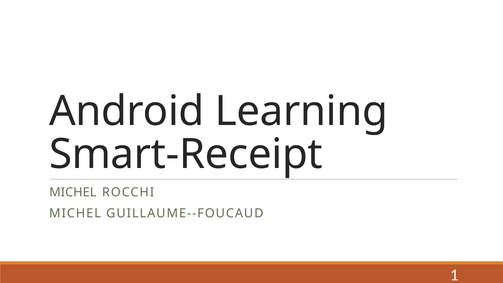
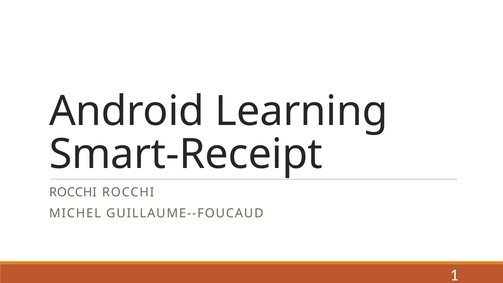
MICHEL at (73, 192): MICHEL -> ROCCHI
